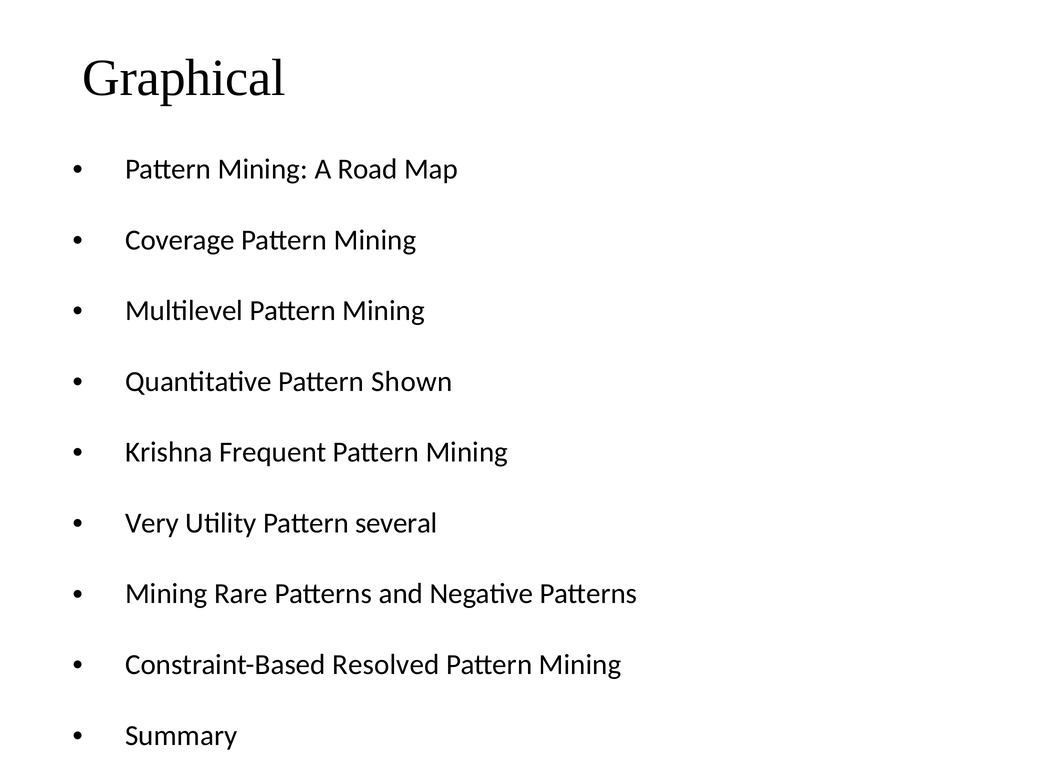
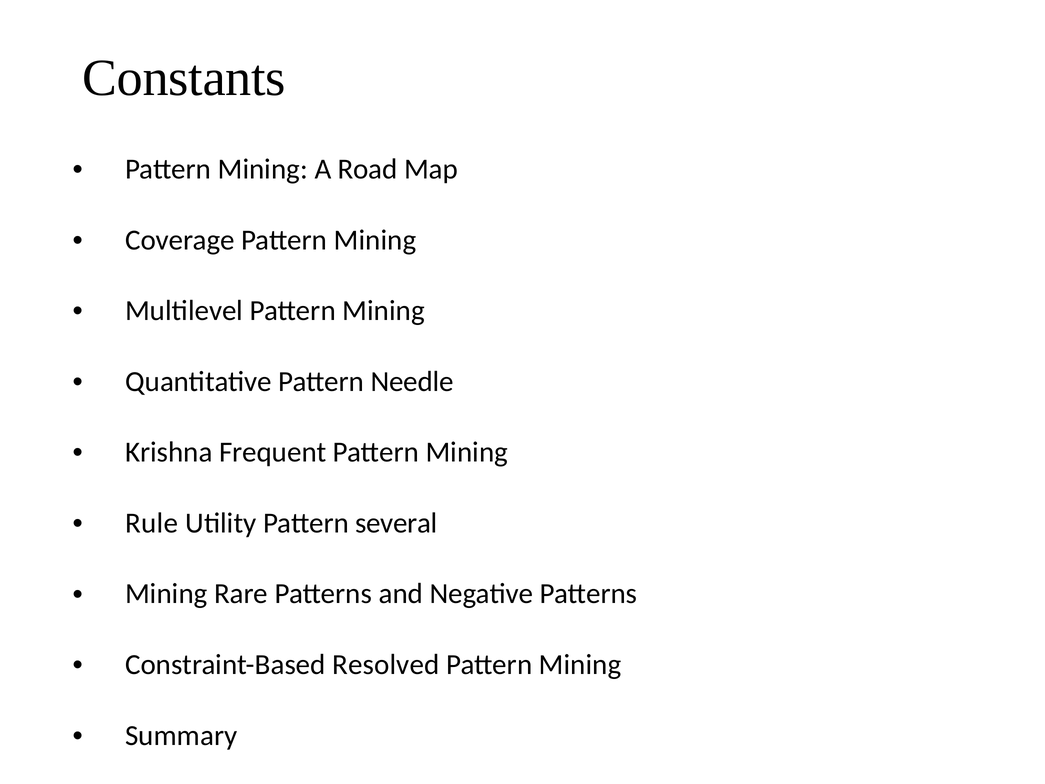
Graphical: Graphical -> Constants
Shown: Shown -> Needle
Very: Very -> Rule
